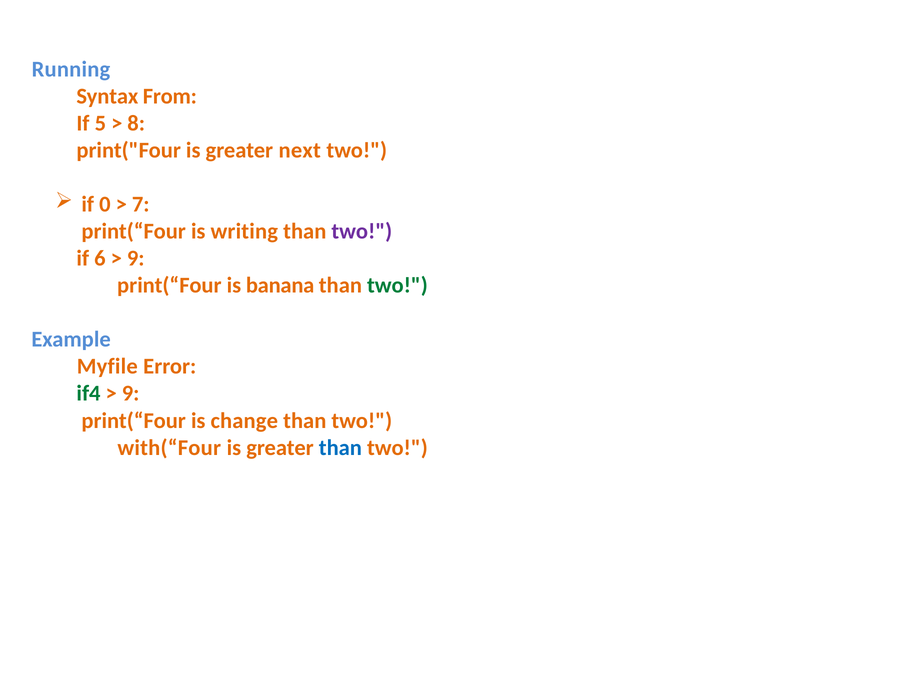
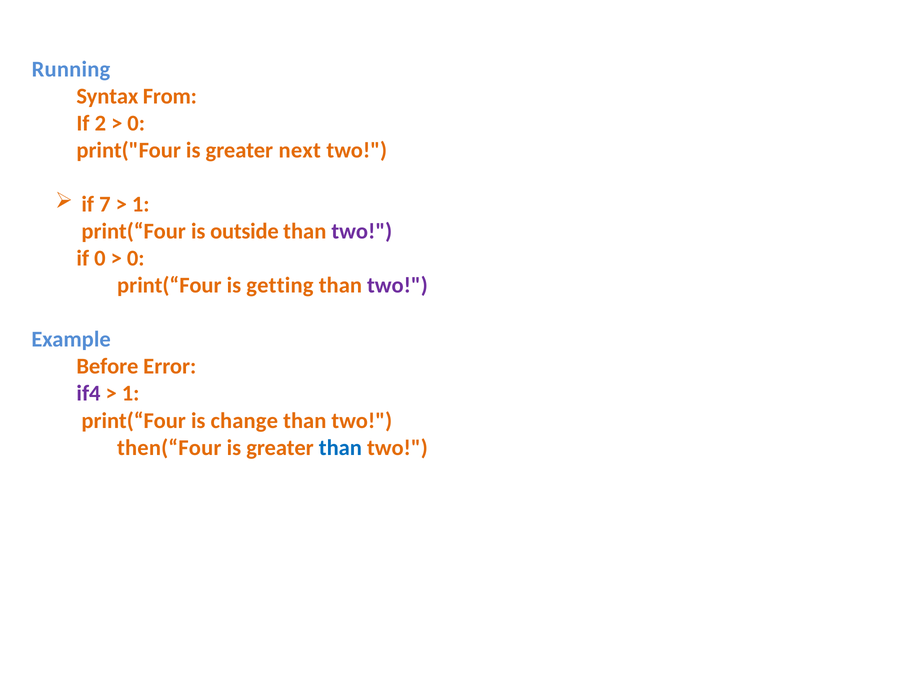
5: 5 -> 2
8 at (136, 123): 8 -> 0
0: 0 -> 7
7 at (141, 204): 7 -> 1
writing: writing -> outside
if 6: 6 -> 0
9 at (136, 259): 9 -> 0
banana: banana -> getting
two at (397, 286) colour: green -> purple
Myfile: Myfile -> Before
if4 colour: green -> purple
9 at (131, 394): 9 -> 1
with(“Four: with(“Four -> then(“Four
